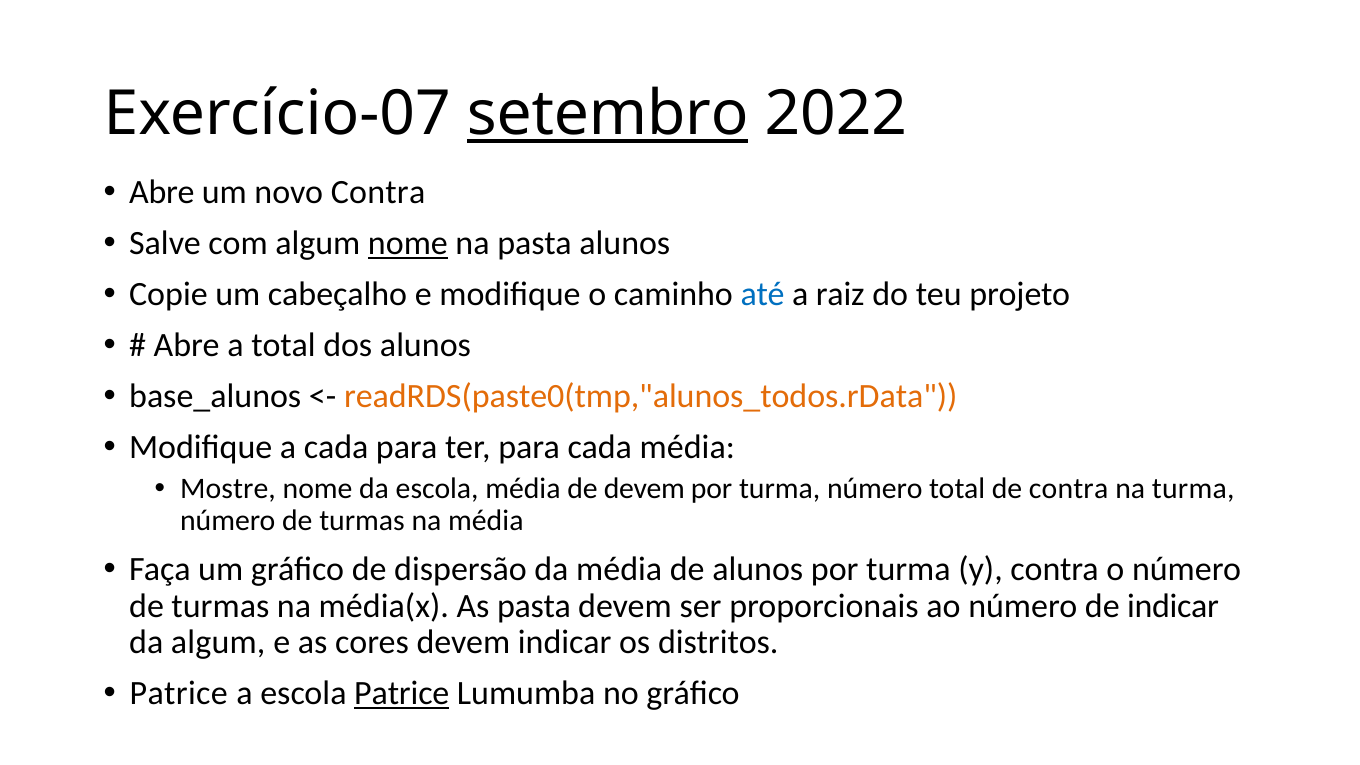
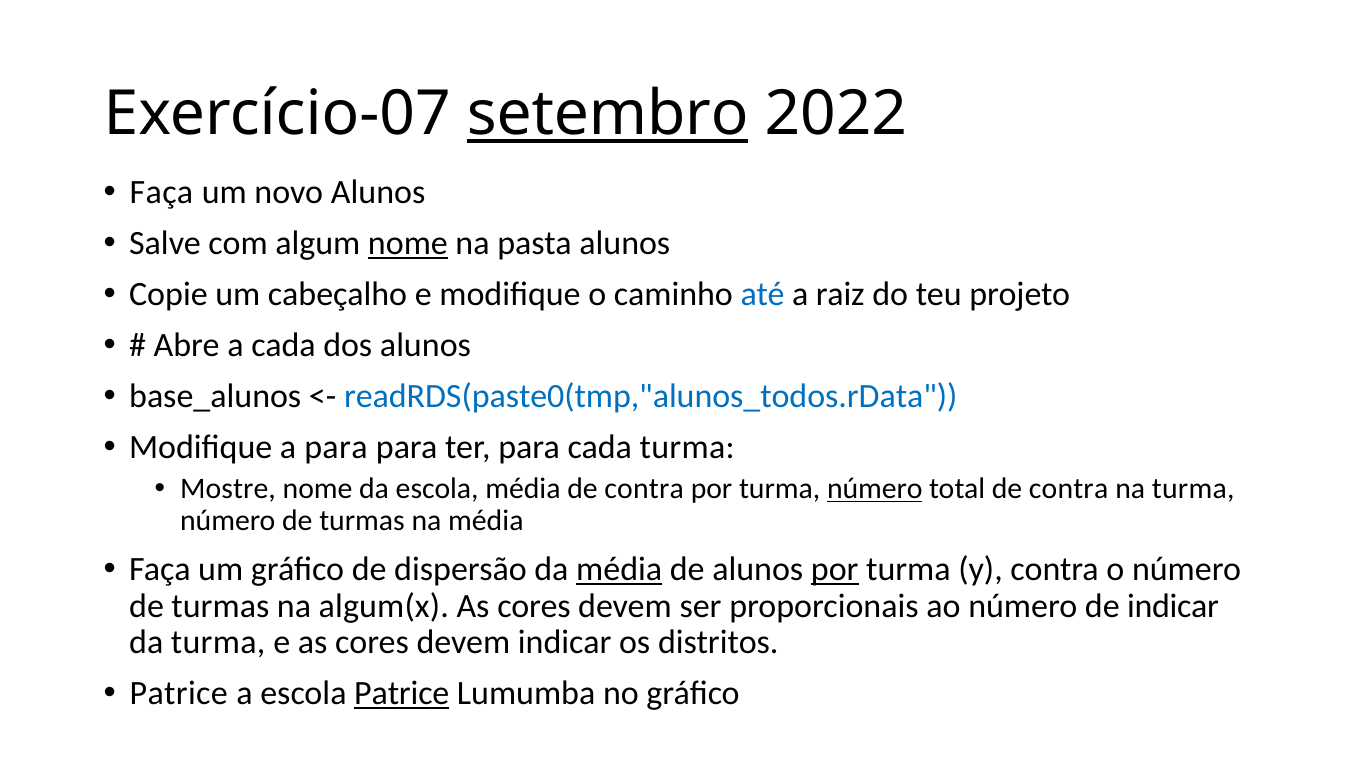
Abre at (162, 193): Abre -> Faça
novo Contra: Contra -> Alunos
a total: total -> cada
readRDS(paste0(tmp,"alunos_todos.rData colour: orange -> blue
a cada: cada -> para
cada média: média -> turma
média de devem: devem -> contra
número at (875, 489) underline: none -> present
média at (619, 569) underline: none -> present
por at (835, 569) underline: none -> present
média(x: média(x -> algum(x
pasta at (534, 606): pasta -> cores
da algum: algum -> turma
